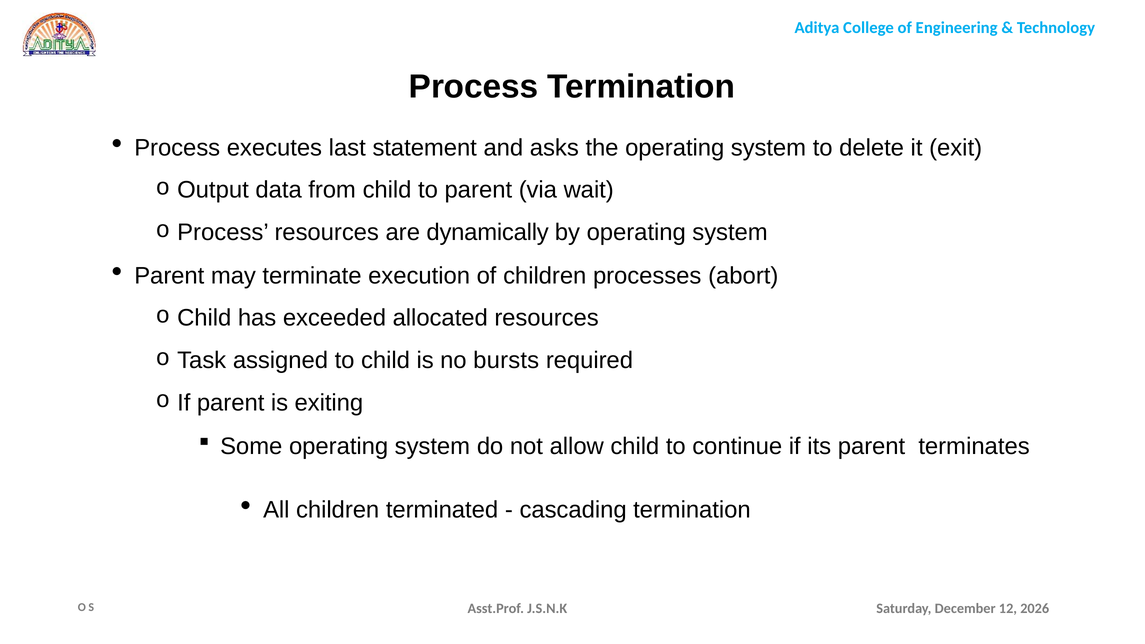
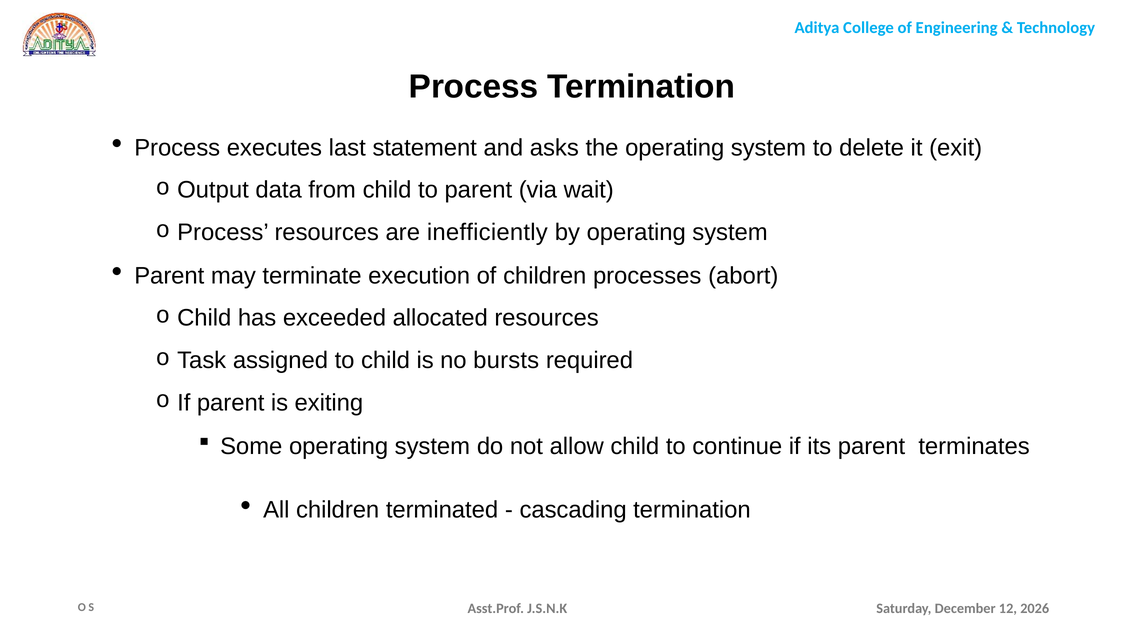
dynamically: dynamically -> inefficiently
